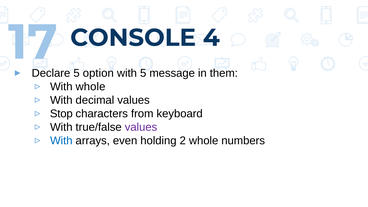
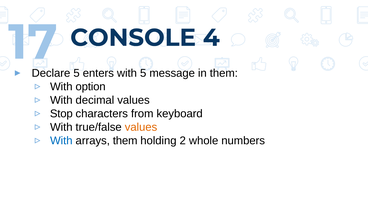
option: option -> enters
With whole: whole -> option
values at (141, 127) colour: purple -> orange
arrays even: even -> them
